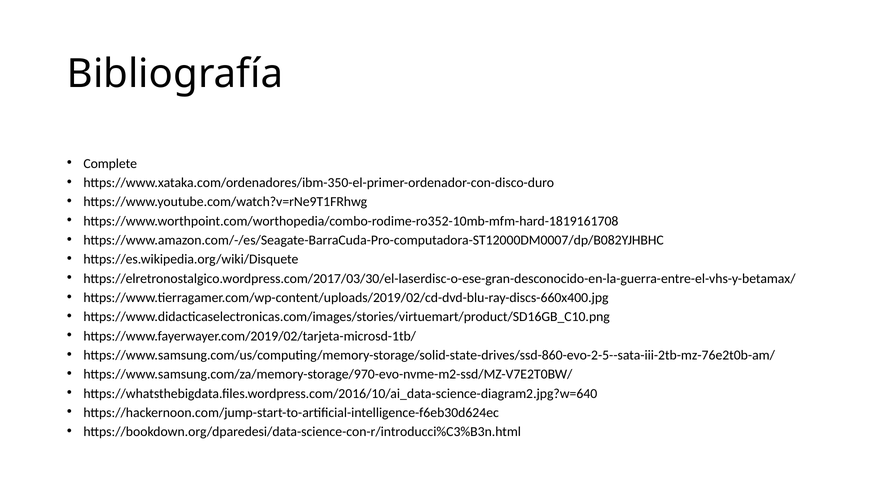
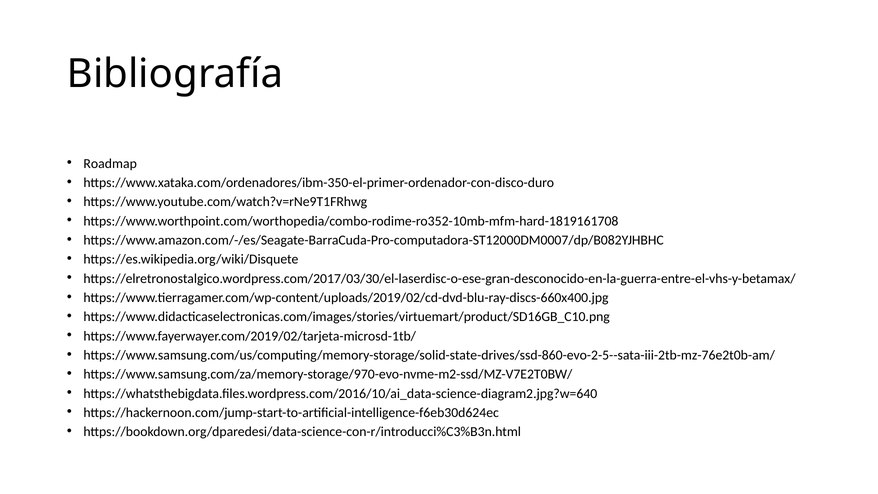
Complete: Complete -> Roadmap
